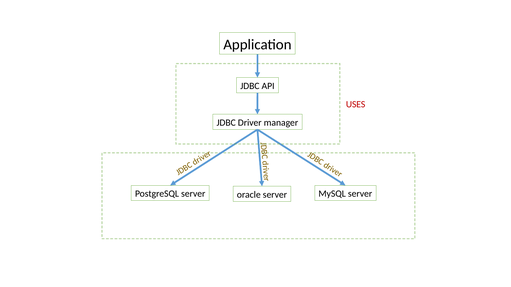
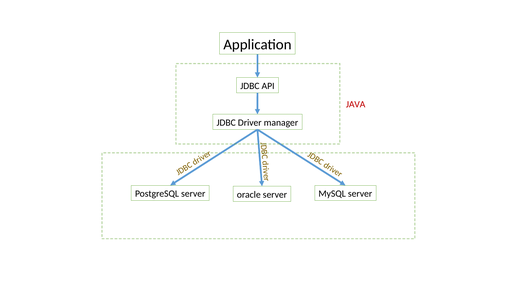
USES: USES -> JAVA
